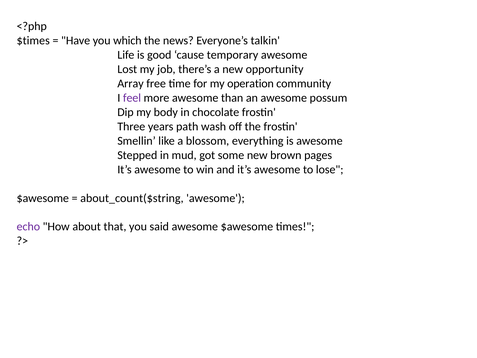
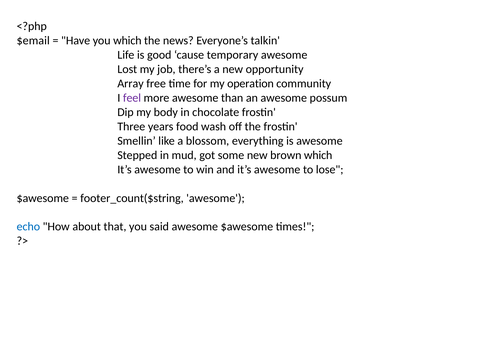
$times: $times -> $email
path: path -> food
brown pages: pages -> which
about_count($string: about_count($string -> footer_count($string
echo colour: purple -> blue
